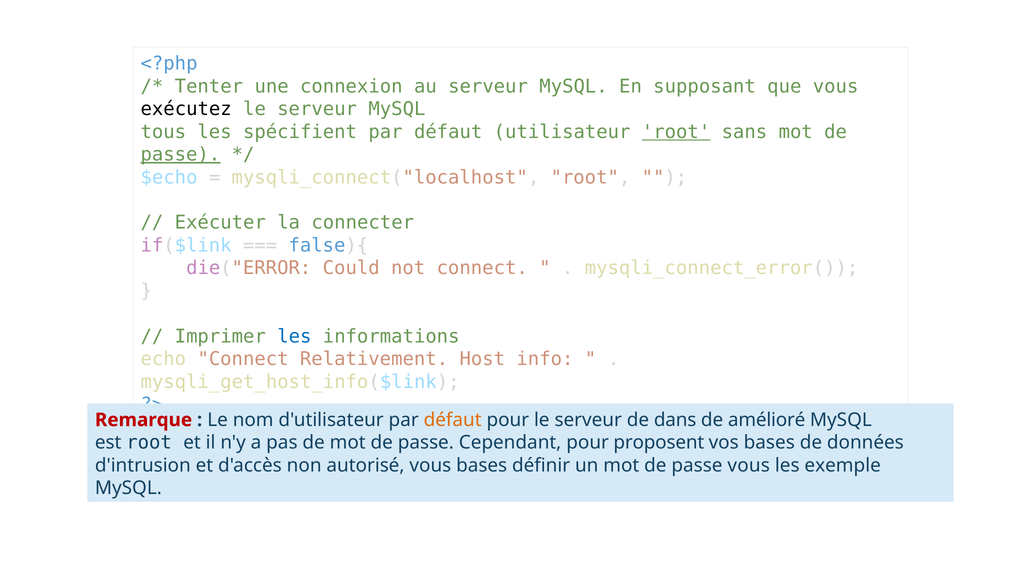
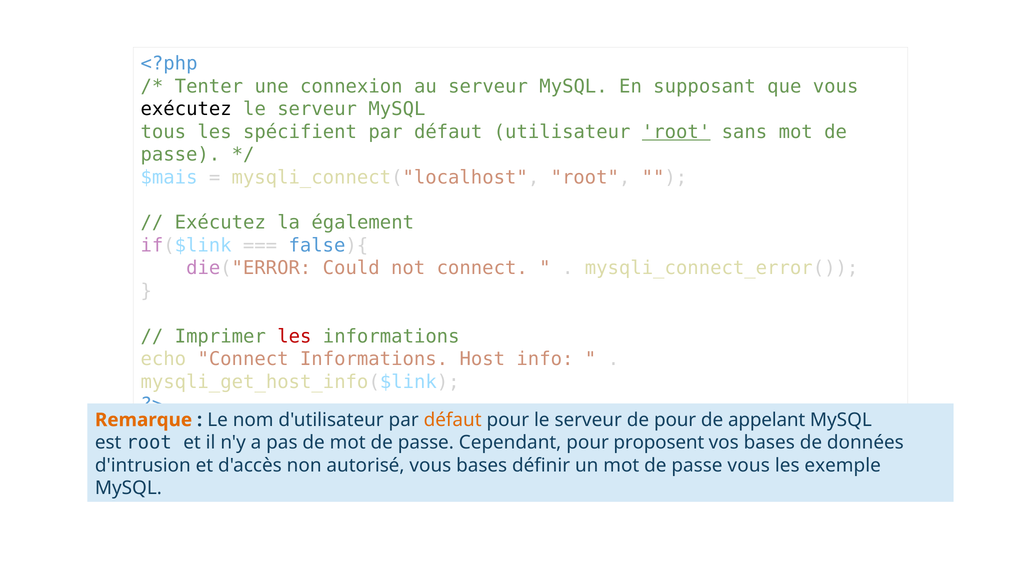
passe at (180, 155) underline: present -> none
$echo: $echo -> $mais
Exécuter at (220, 223): Exécuter -> Exécutez
connecter: connecter -> également
les at (294, 336) colour: blue -> red
Connect Relativement: Relativement -> Informations
Remarque colour: red -> orange
de dans: dans -> pour
amélioré: amélioré -> appelant
